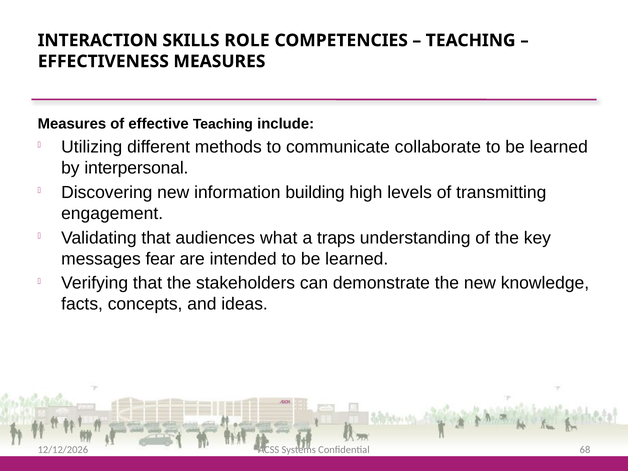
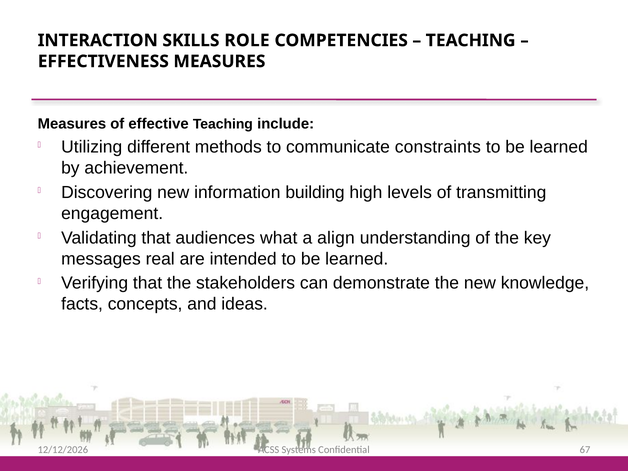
collaborate: collaborate -> constraints
interpersonal: interpersonal -> achievement
traps: traps -> align
fear: fear -> real
68: 68 -> 67
